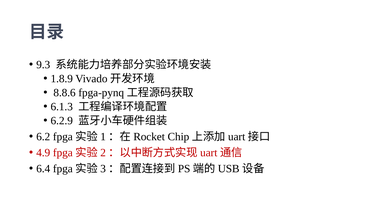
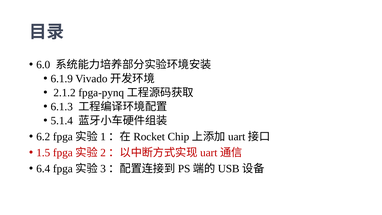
9.3: 9.3 -> 6.0
1.8.9: 1.8.9 -> 6.1.9
8.8.6: 8.8.6 -> 2.1.2
6.2.9: 6.2.9 -> 5.1.4
4.9: 4.9 -> 1.5
